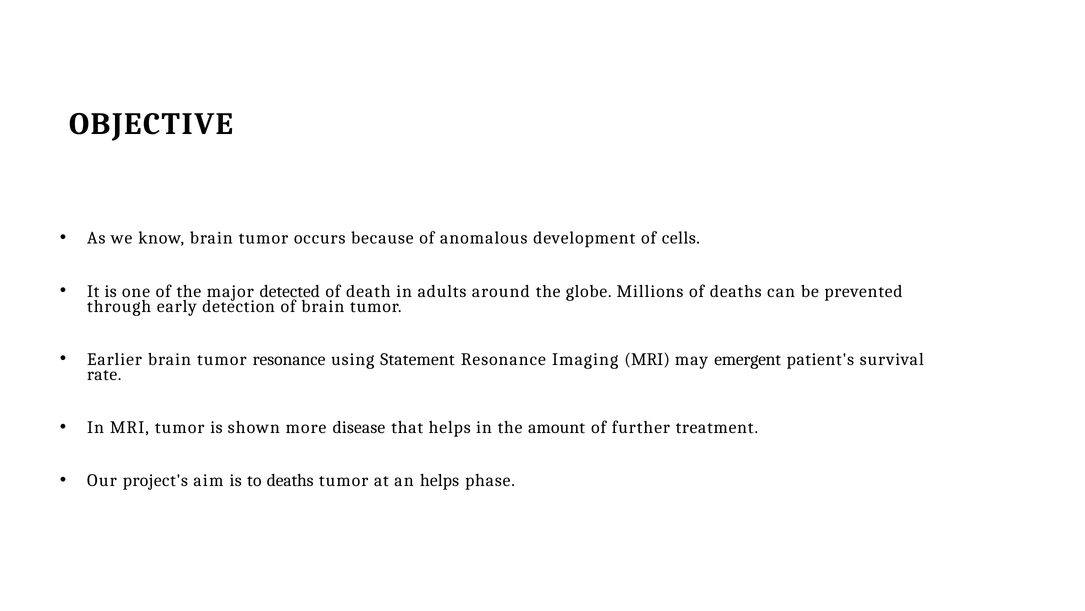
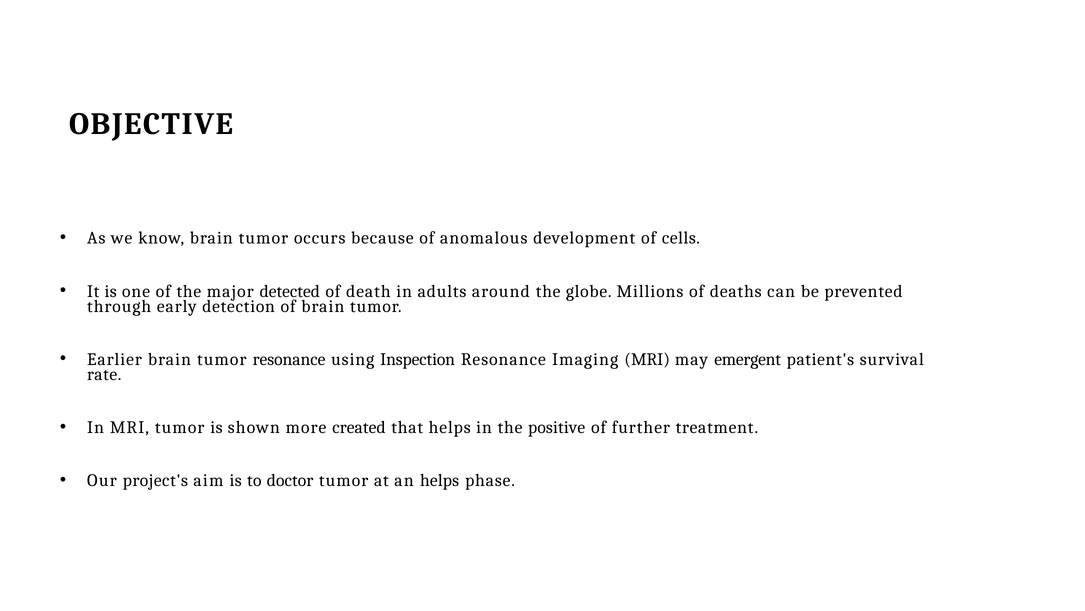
Statement: Statement -> Inspection
disease: disease -> created
amount: amount -> positive
to deaths: deaths -> doctor
